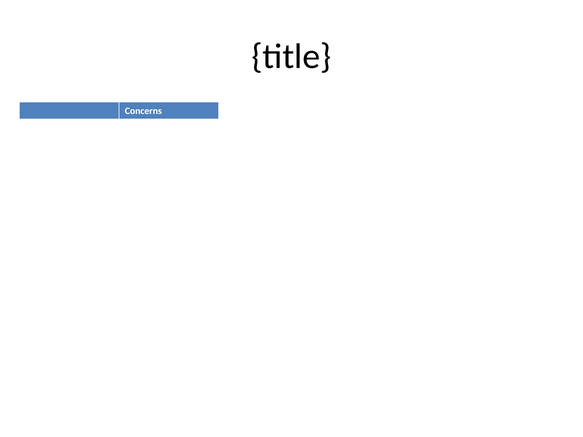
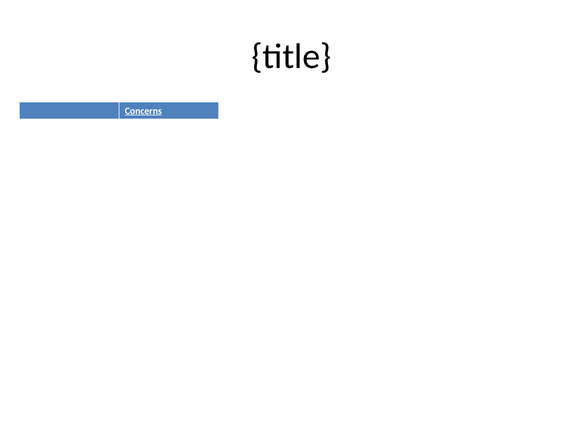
Concerns underline: none -> present
